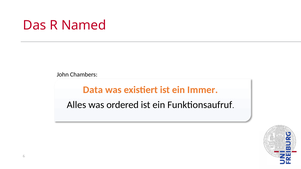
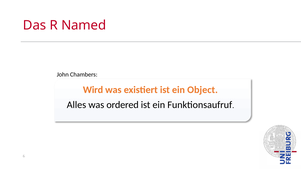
Data: Data -> Wird
Immer: Immer -> Object
